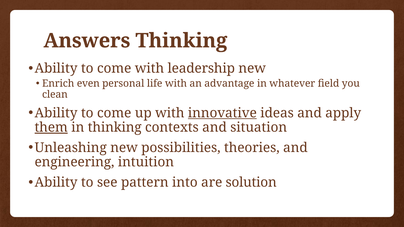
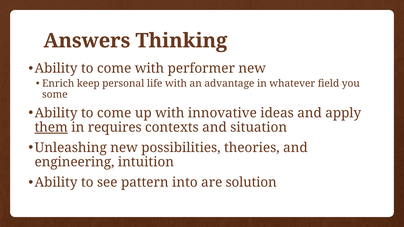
leadership: leadership -> performer
even: even -> keep
clean: clean -> some
innovative underline: present -> none
in thinking: thinking -> requires
